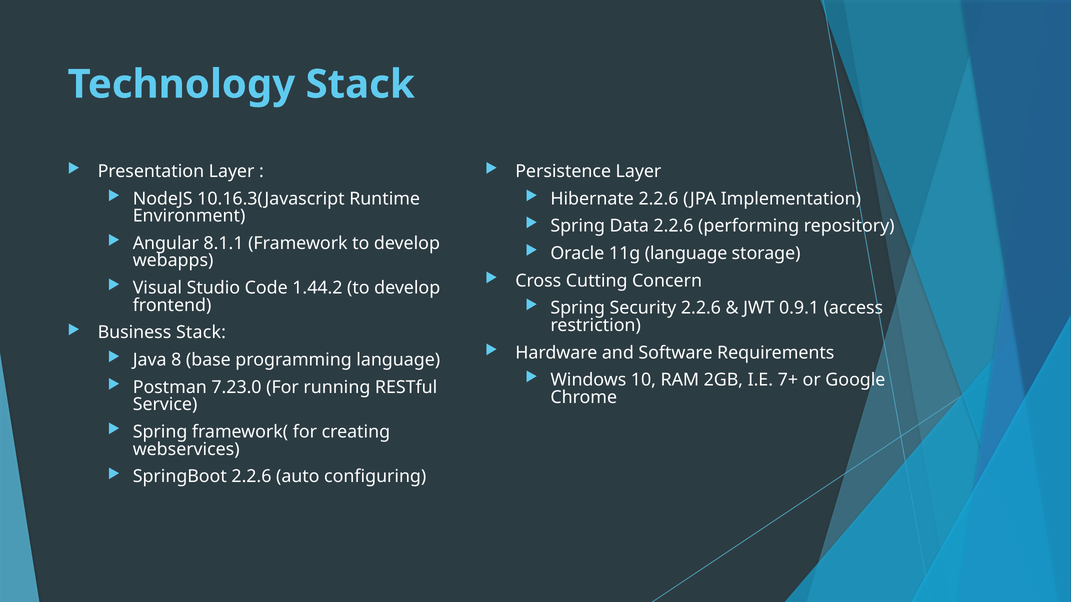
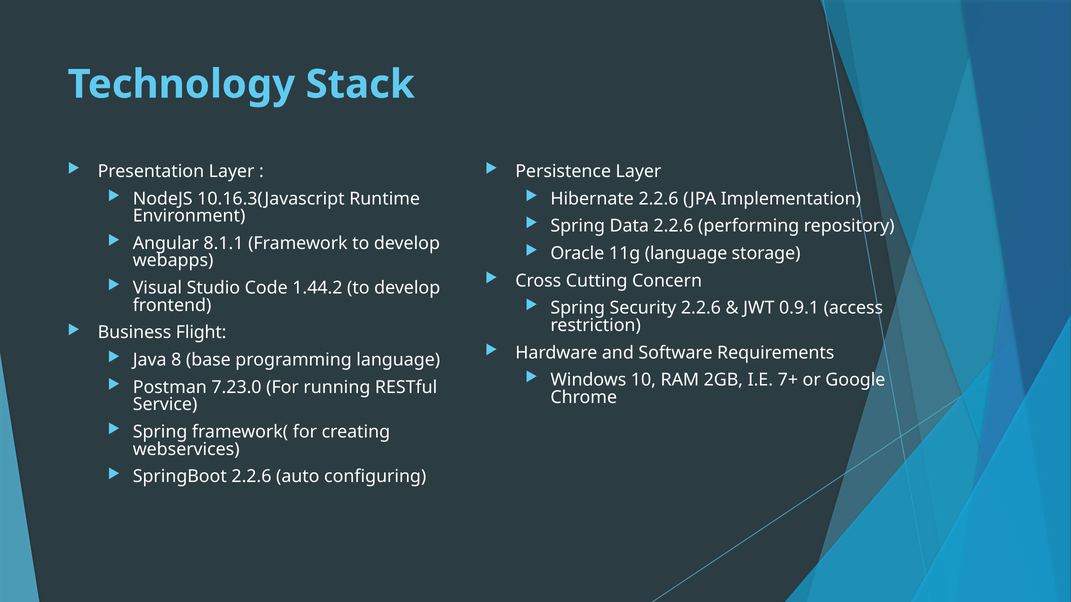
Business Stack: Stack -> Flight
